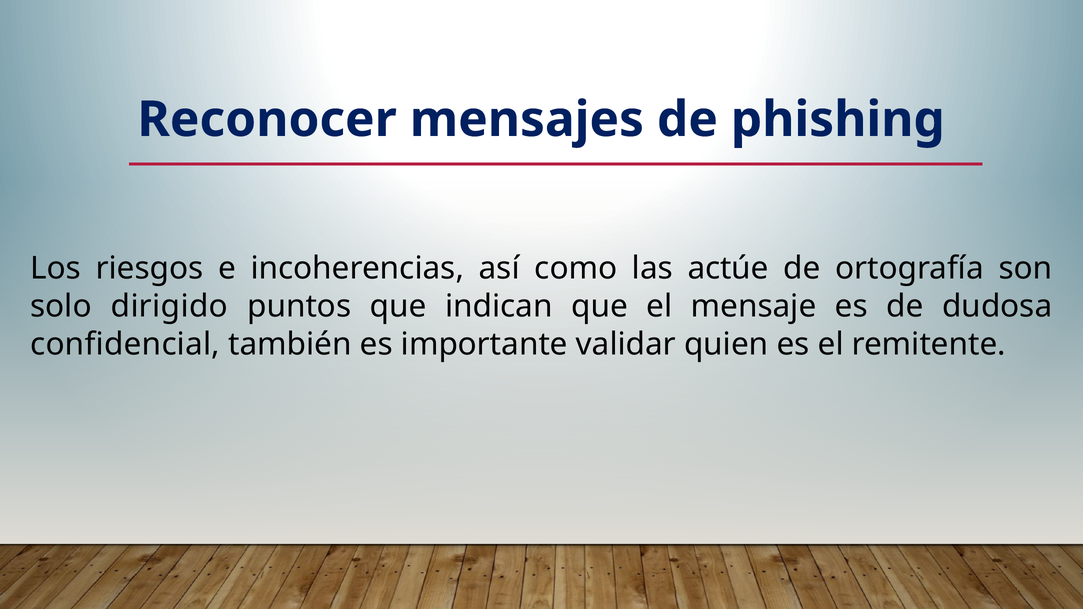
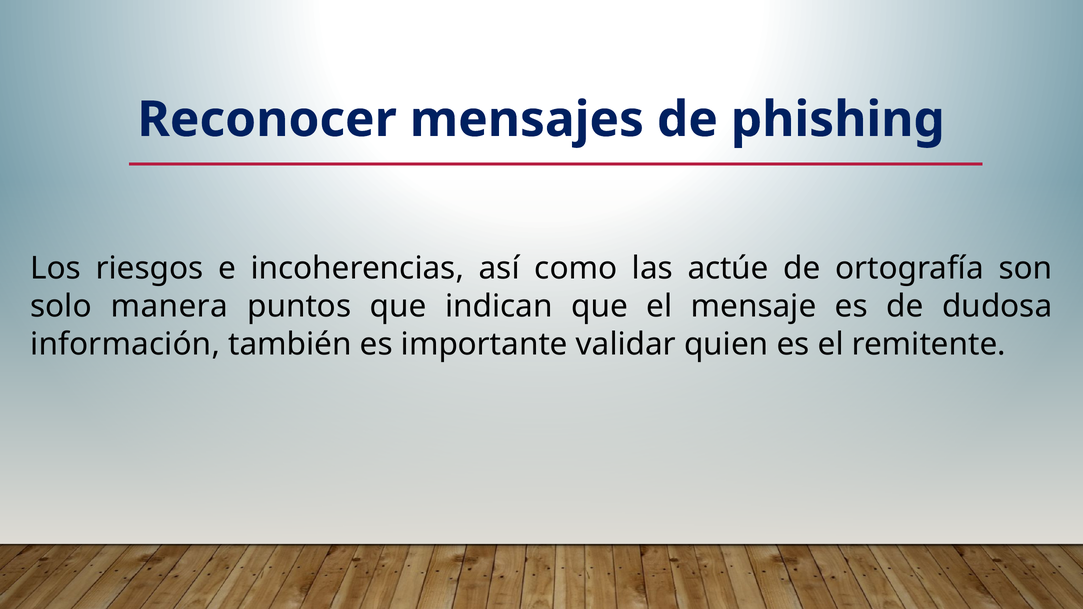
dirigido: dirigido -> manera
confidencial: confidencial -> información
